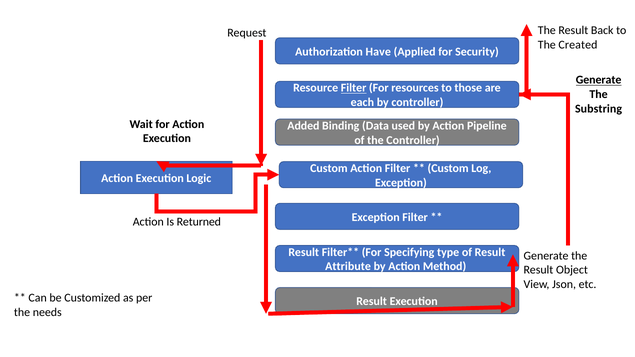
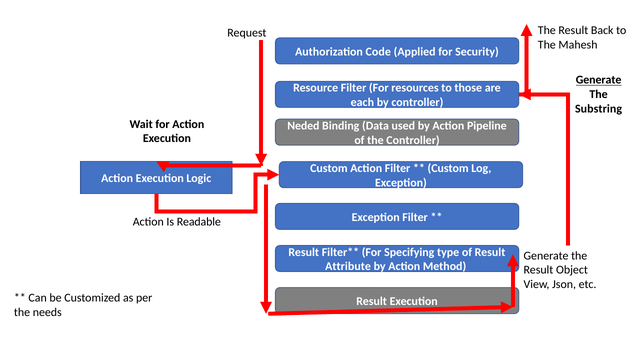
Created: Created -> Mahesh
Have: Have -> Code
Filter at (354, 88) underline: present -> none
Added: Added -> Neded
Returned: Returned -> Readable
